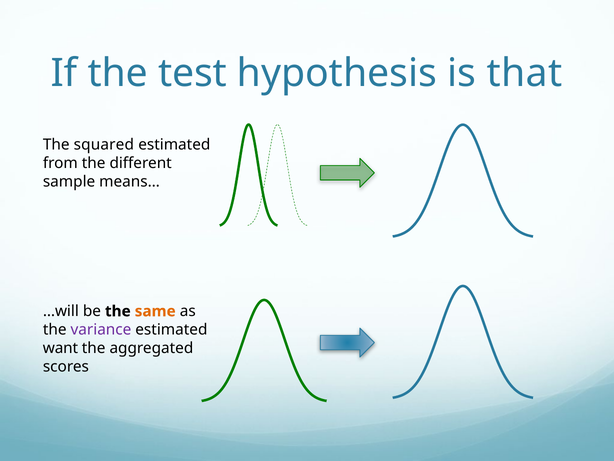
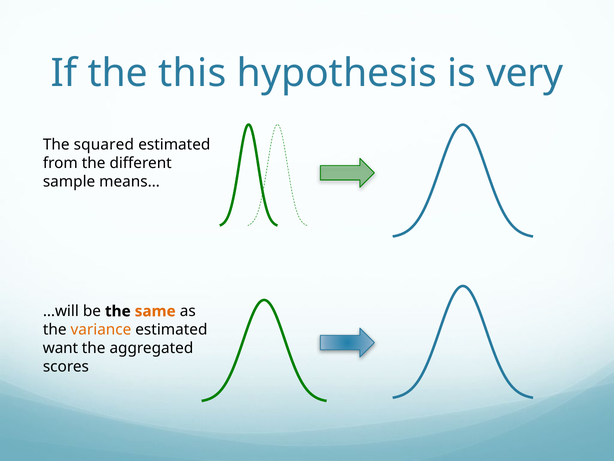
test: test -> this
that: that -> very
variance colour: purple -> orange
